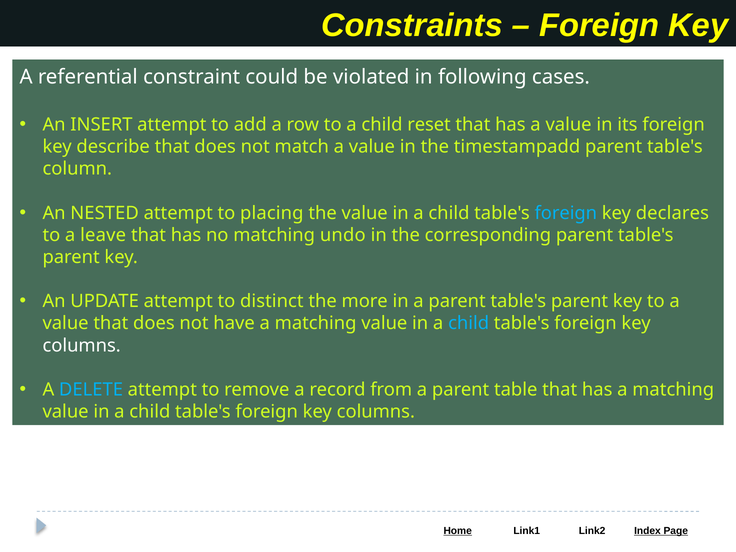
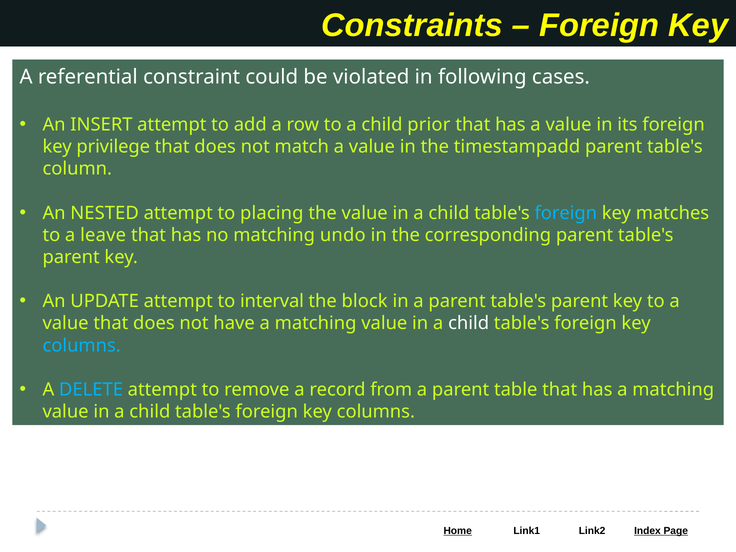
reset: reset -> prior
describe: describe -> privilege
declares: declares -> matches
distinct: distinct -> interval
more: more -> block
child at (469, 323) colour: light blue -> white
columns at (82, 345) colour: white -> light blue
